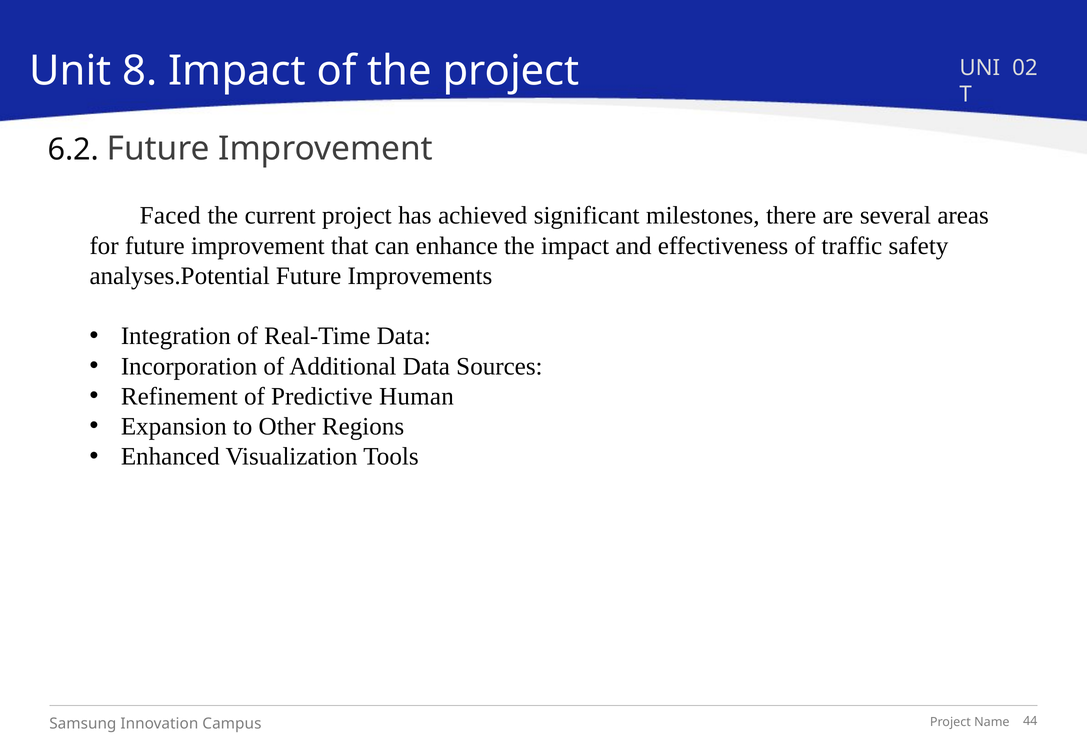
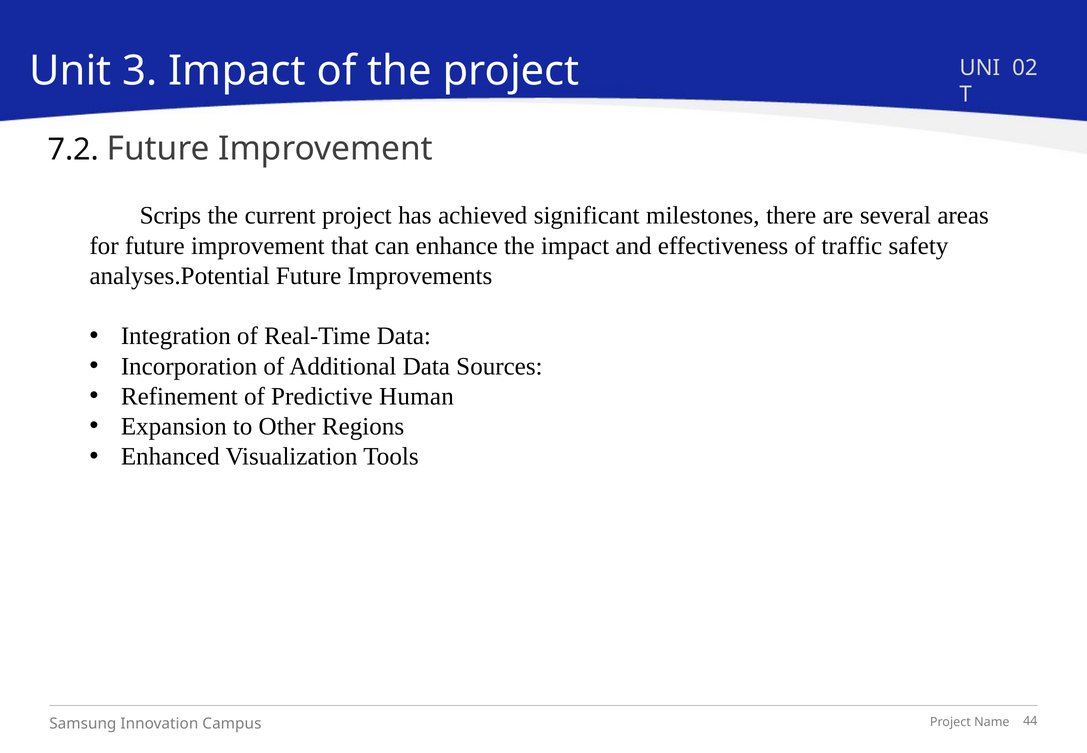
8: 8 -> 3
6.2: 6.2 -> 7.2
Faced: Faced -> Scrips
